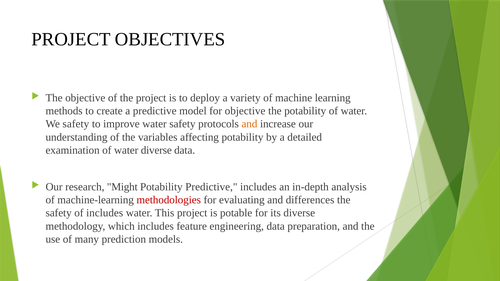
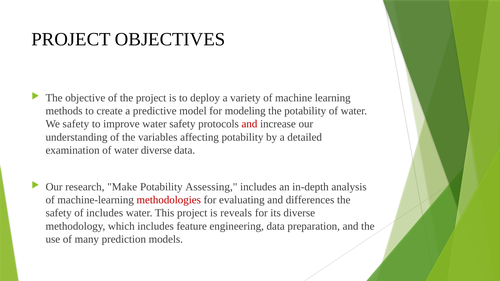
for objective: objective -> modeling
and at (249, 124) colour: orange -> red
Might: Might -> Make
Potability Predictive: Predictive -> Assessing
potable: potable -> reveals
